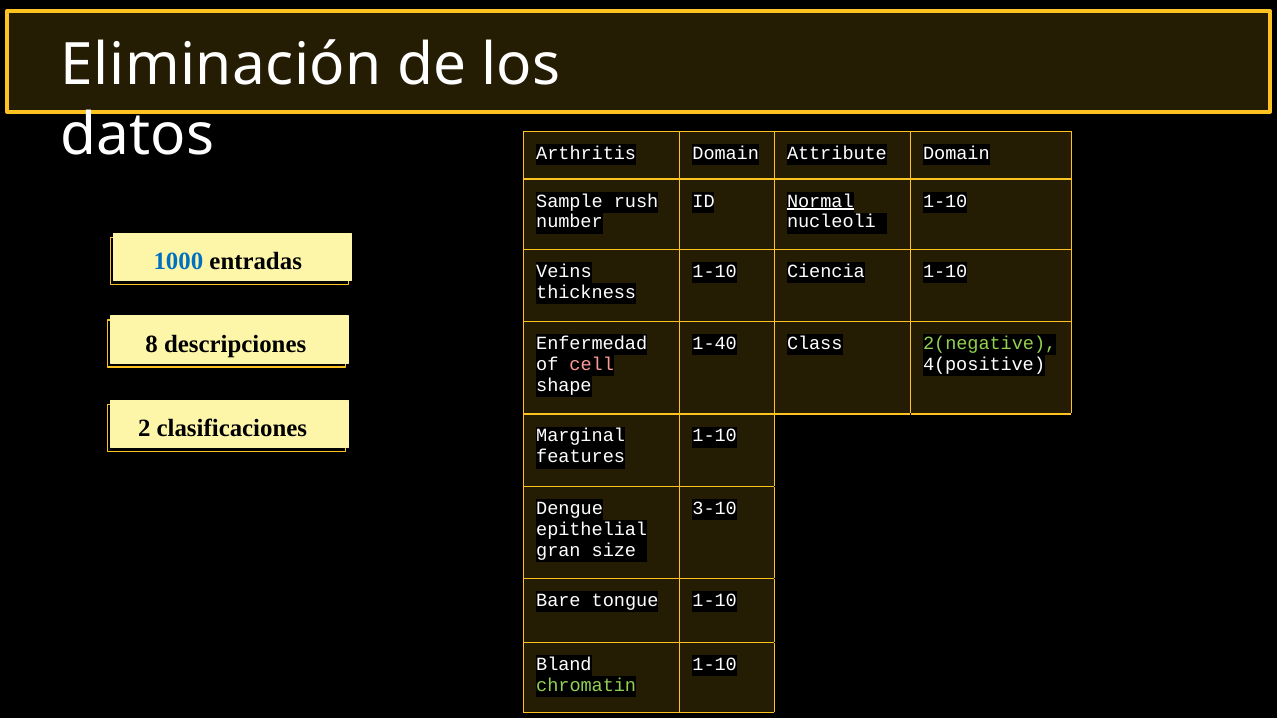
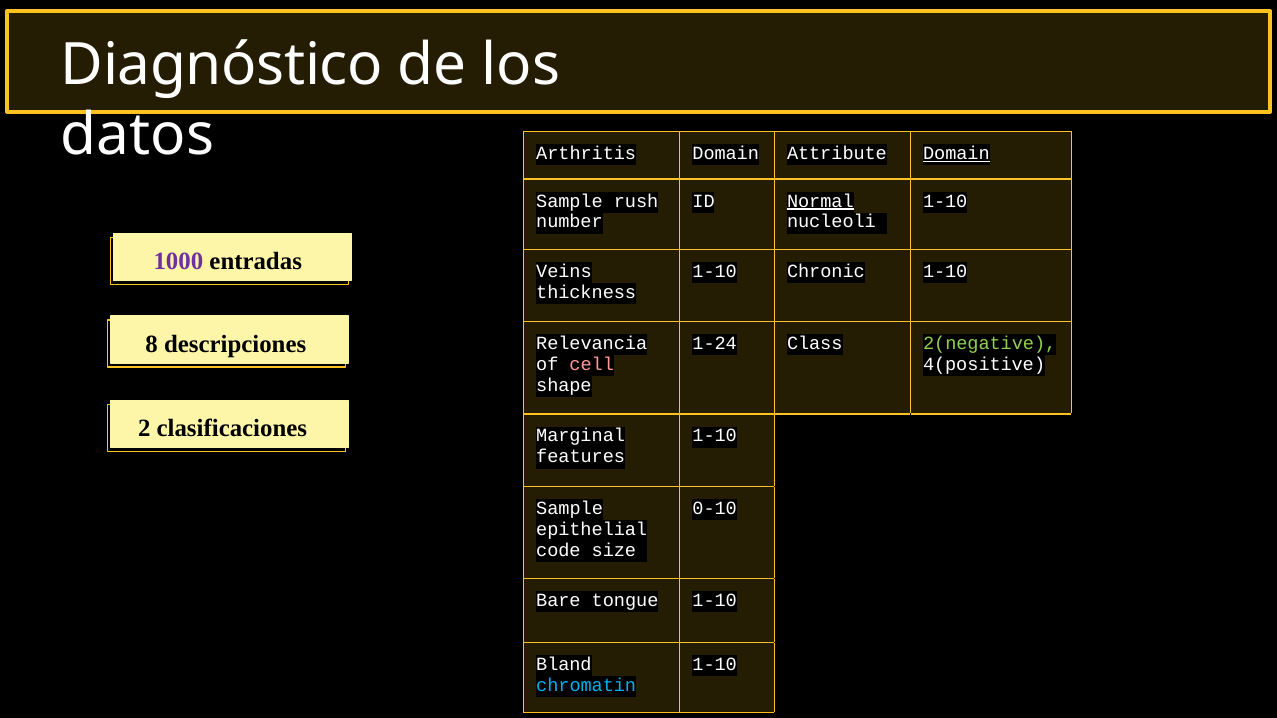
Eliminación: Eliminación -> Diagnóstico
Domain at (956, 153) underline: none -> present
1000 colour: blue -> purple
Ciencia: Ciencia -> Chronic
Enfermedad: Enfermedad -> Relevancia
1-40: 1-40 -> 1-24
Dengue at (570, 508): Dengue -> Sample
3-10: 3-10 -> 0-10
gran: gran -> code
chromatin colour: light green -> light blue
